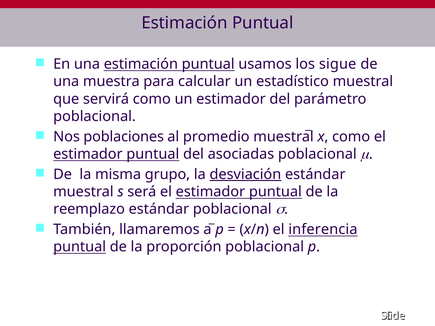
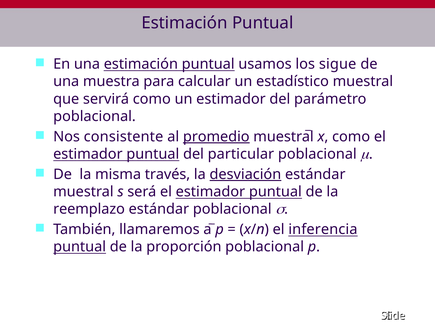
poblaciones: poblaciones -> consistente
promedio underline: none -> present
asociadas: asociadas -> particular
grupo: grupo -> través
